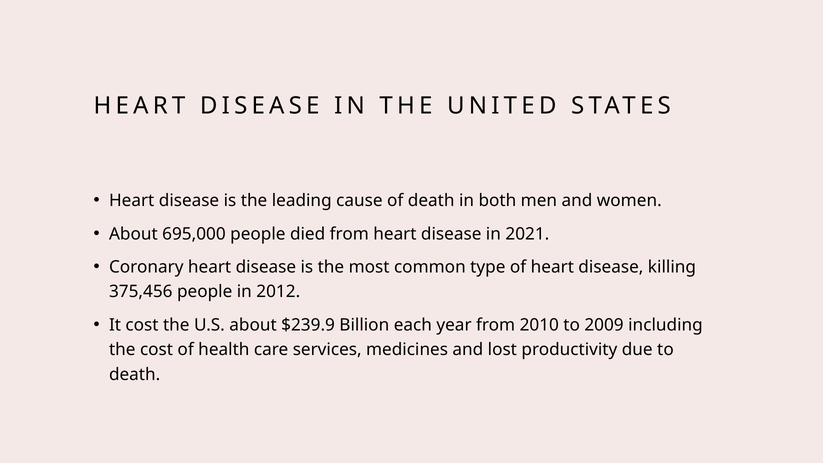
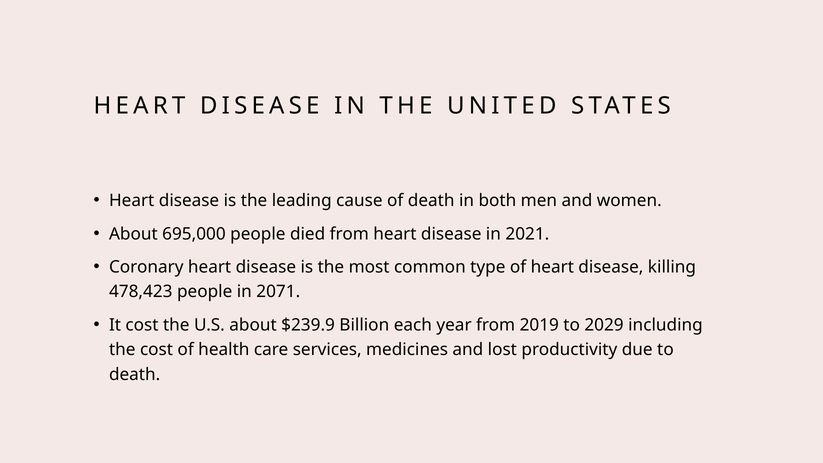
375,456: 375,456 -> 478,423
2012: 2012 -> 2071
2010: 2010 -> 2019
2009: 2009 -> 2029
